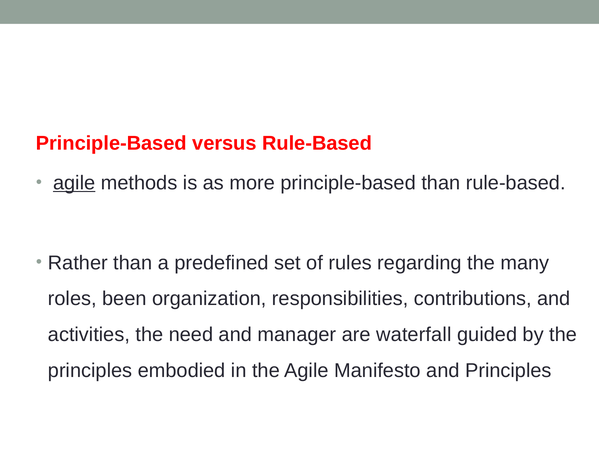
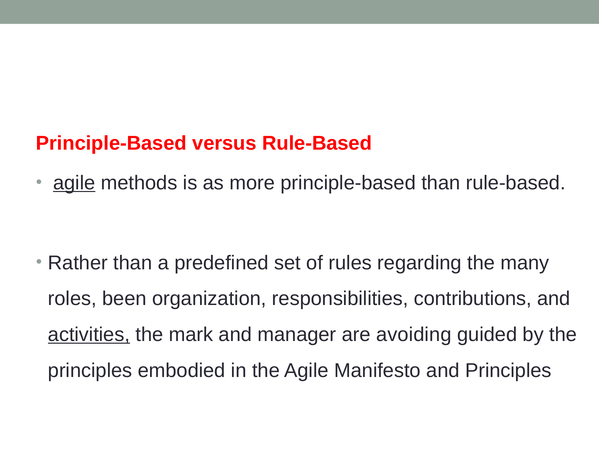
activities underline: none -> present
need: need -> mark
waterfall: waterfall -> avoiding
